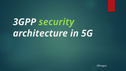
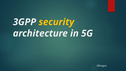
security colour: light green -> yellow
